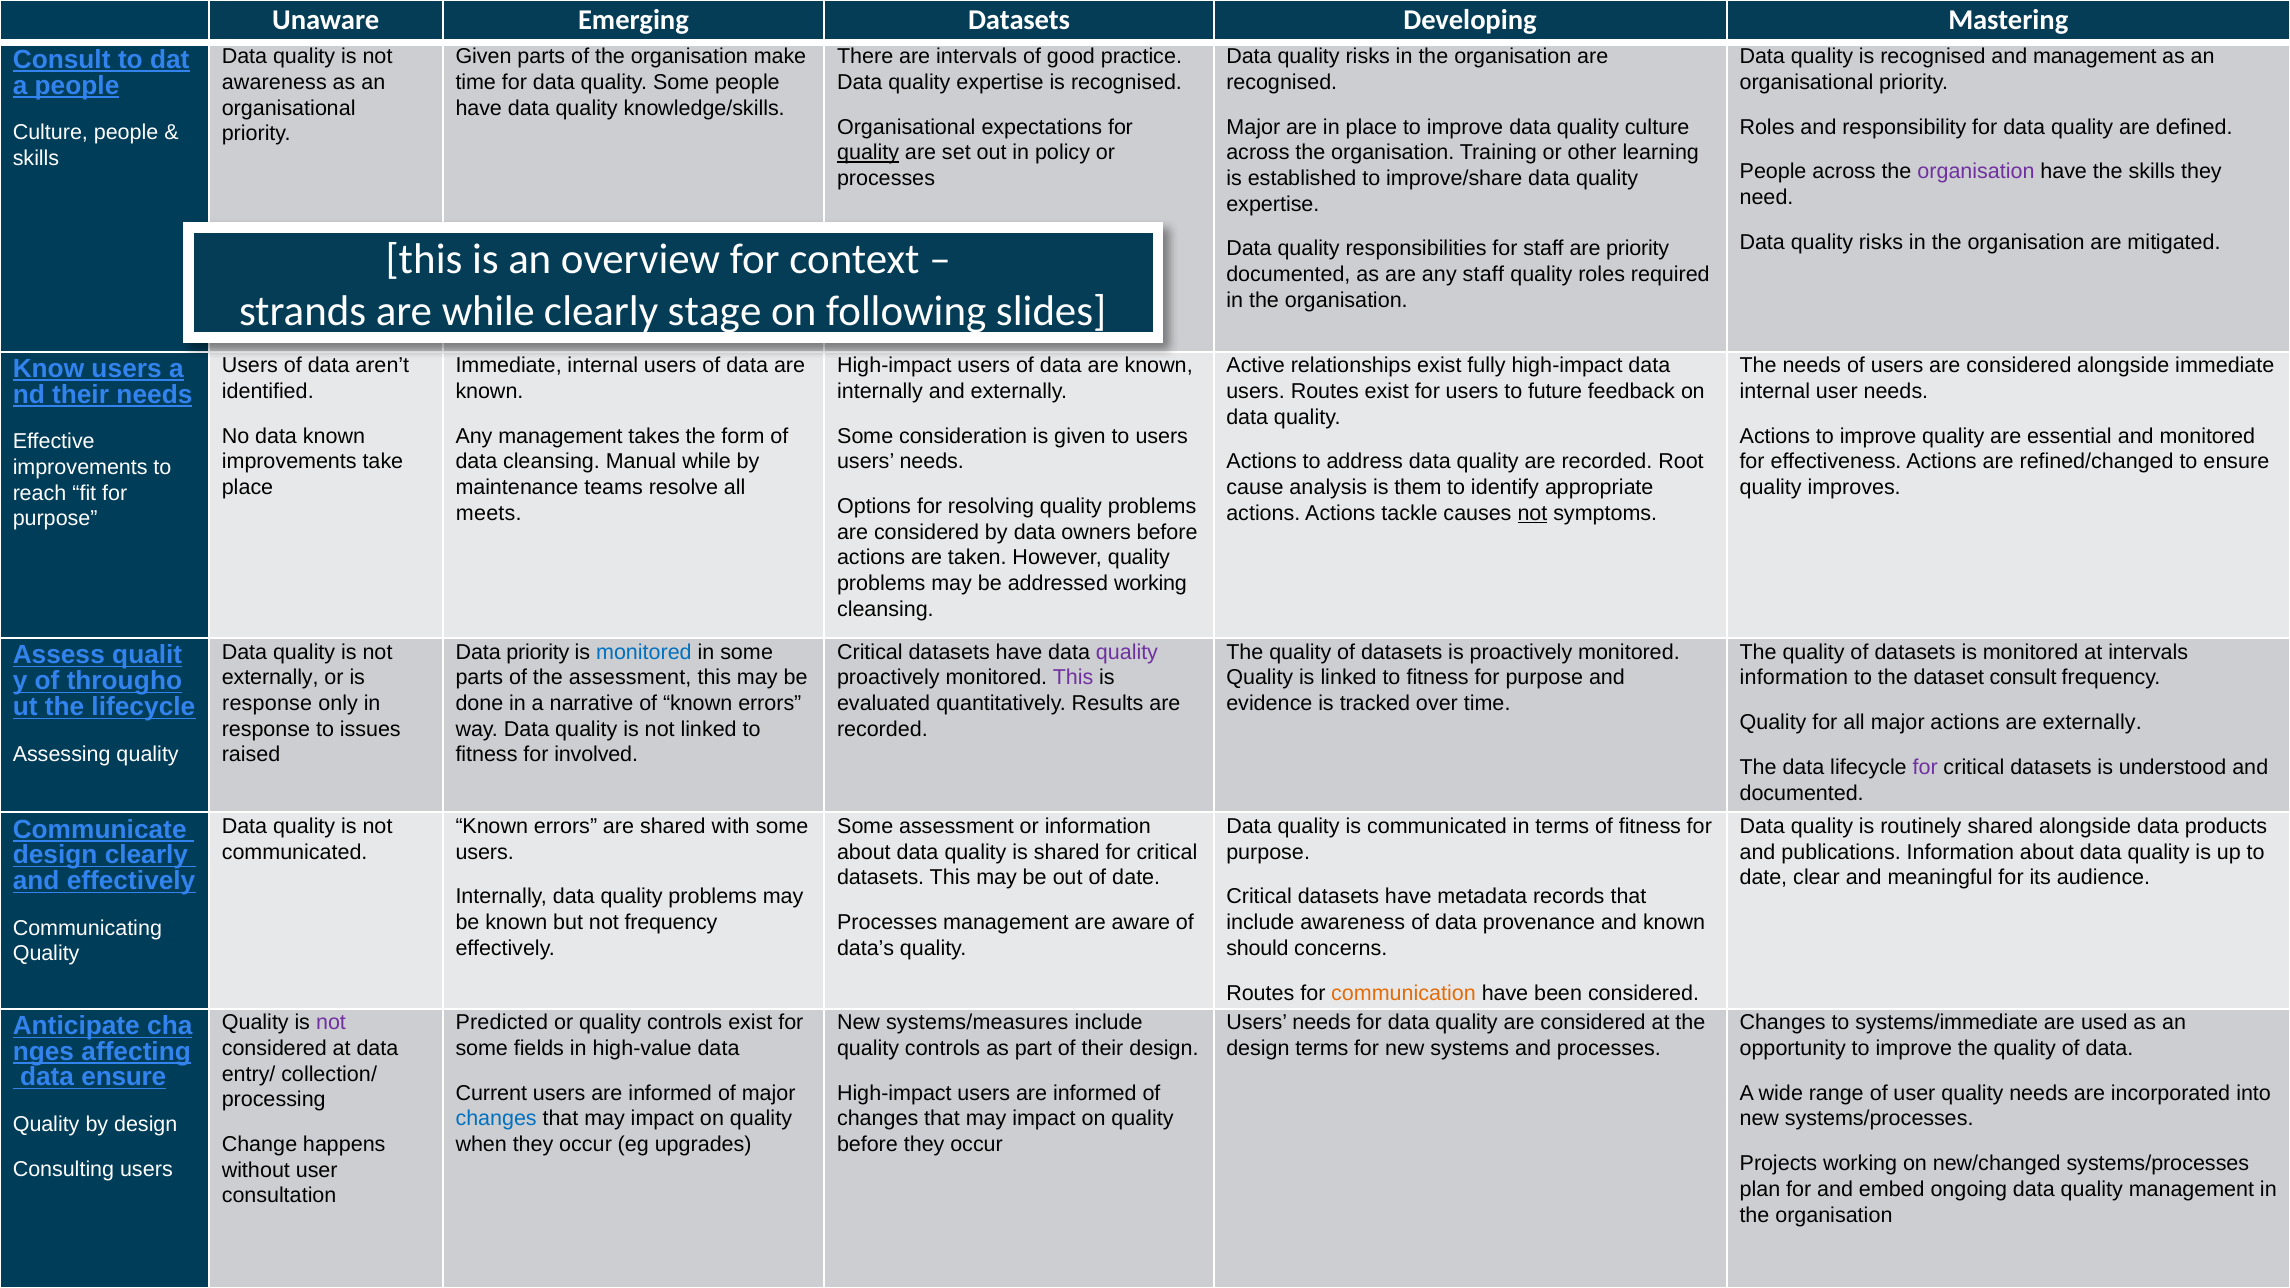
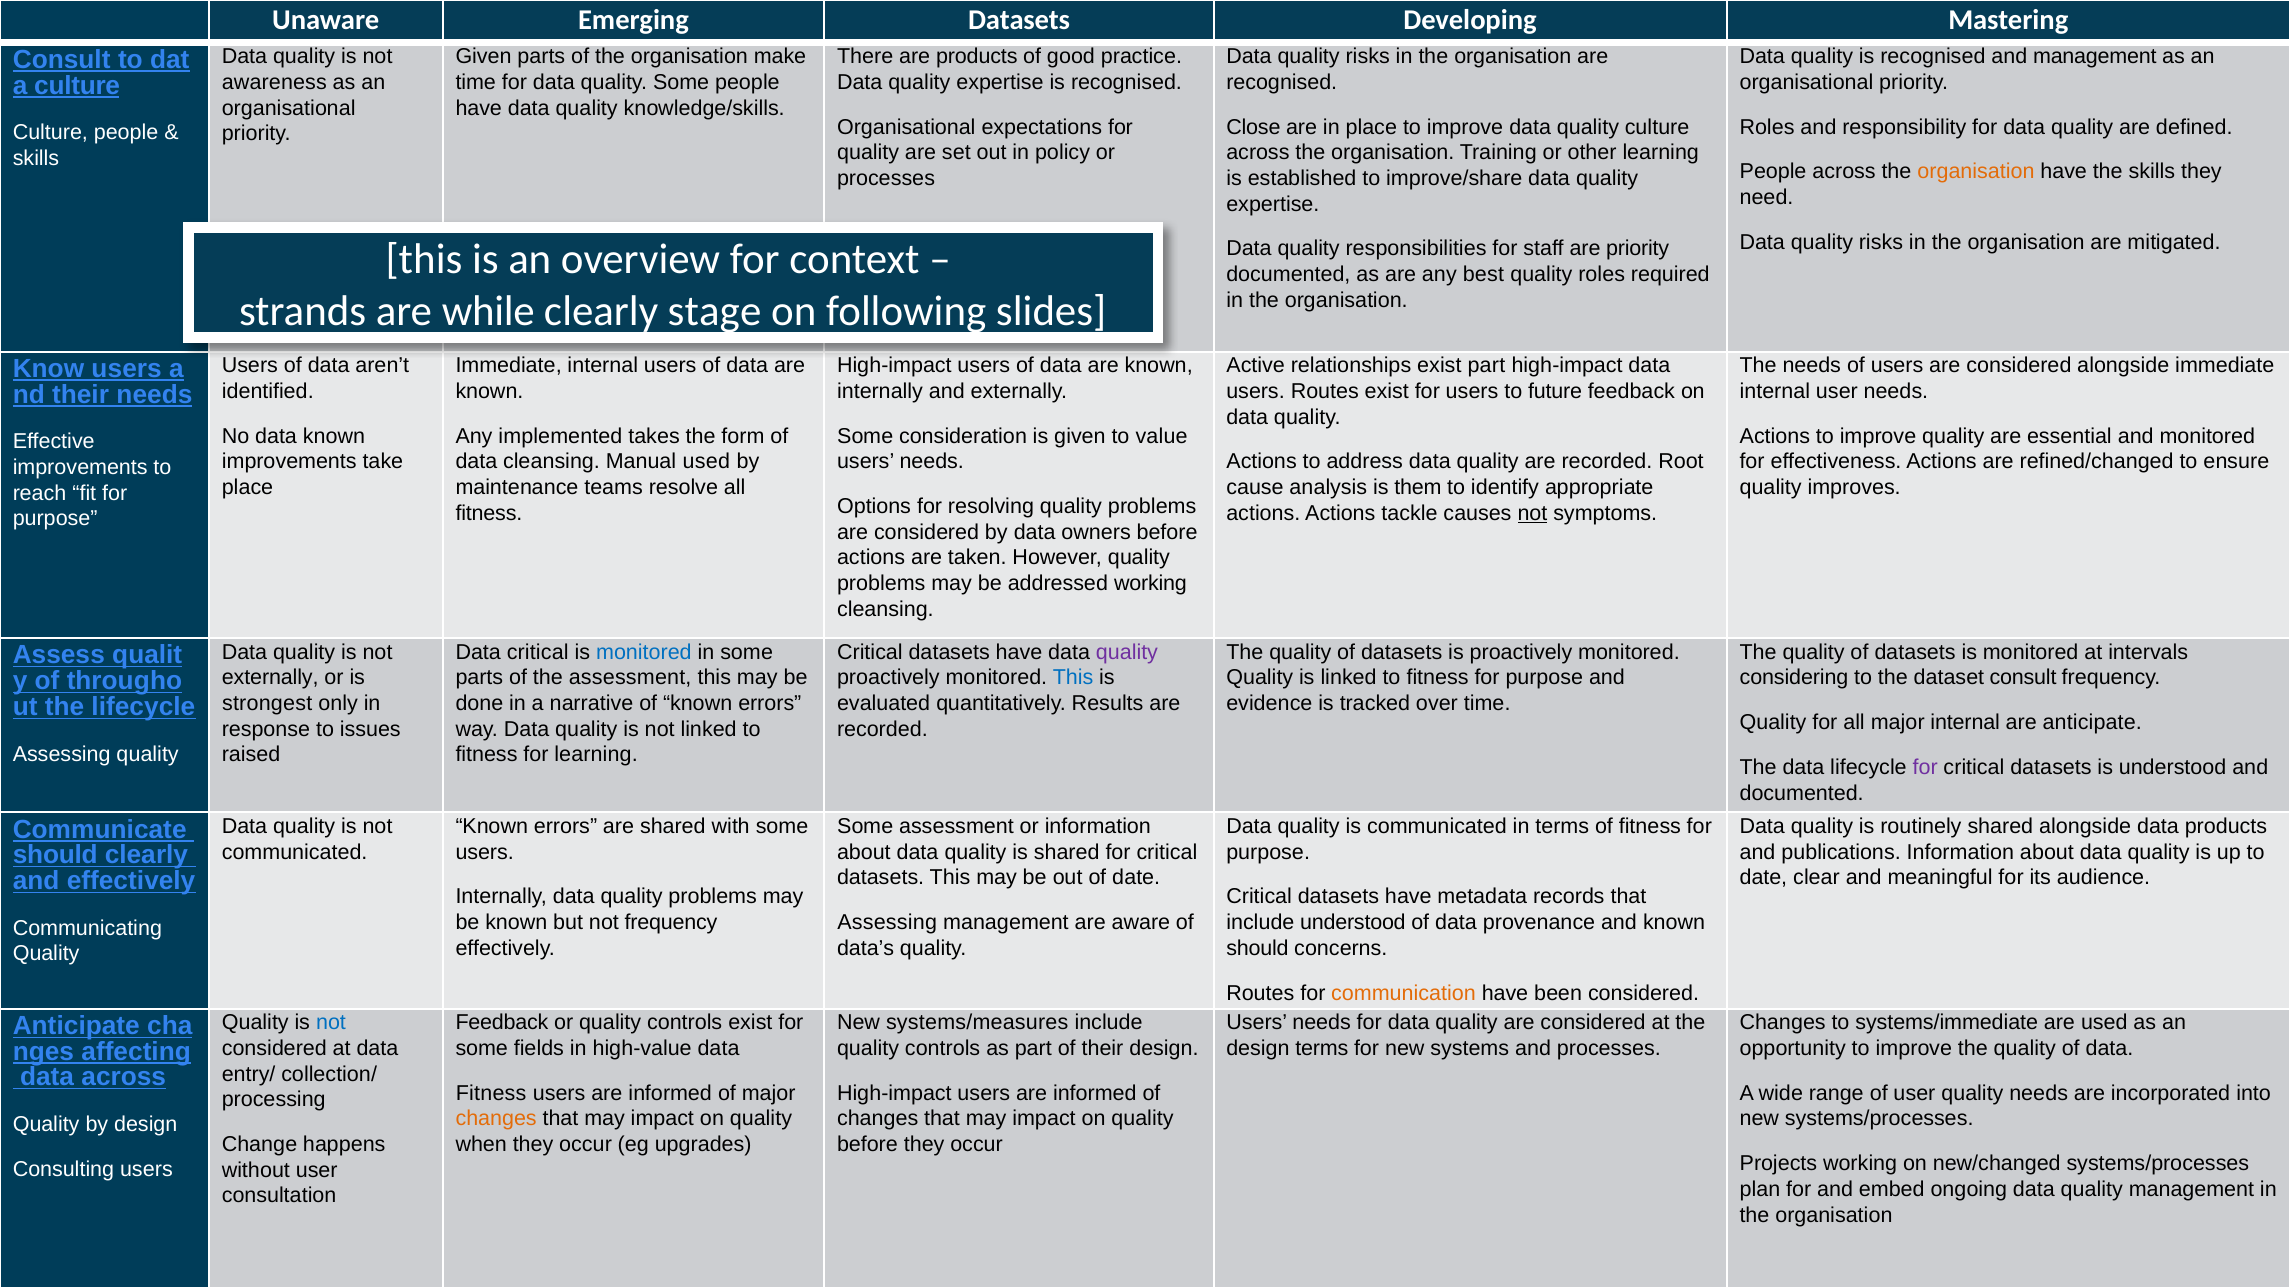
are intervals: intervals -> products
a people: people -> culture
Major at (1253, 127): Major -> Close
quality at (868, 153) underline: present -> none
organisation at (1976, 172) colour: purple -> orange
any staff: staff -> best
exist fully: fully -> part
Any management: management -> implemented
to users: users -> value
Manual while: while -> used
meets at (489, 513): meets -> fitness
Data priority: priority -> critical
This at (1073, 678) colour: purple -> blue
information at (1794, 678): information -> considering
response at (267, 704): response -> strongest
major actions: actions -> internal
are externally: externally -> anticipate
for involved: involved -> learning
design at (55, 855): design -> should
Processes at (887, 923): Processes -> Assessing
include awareness: awareness -> understood
not at (331, 1023) colour: purple -> blue
Predicted at (502, 1023): Predicted -> Feedback
data ensure: ensure -> across
Current at (491, 1093): Current -> Fitness
changes at (496, 1119) colour: blue -> orange
